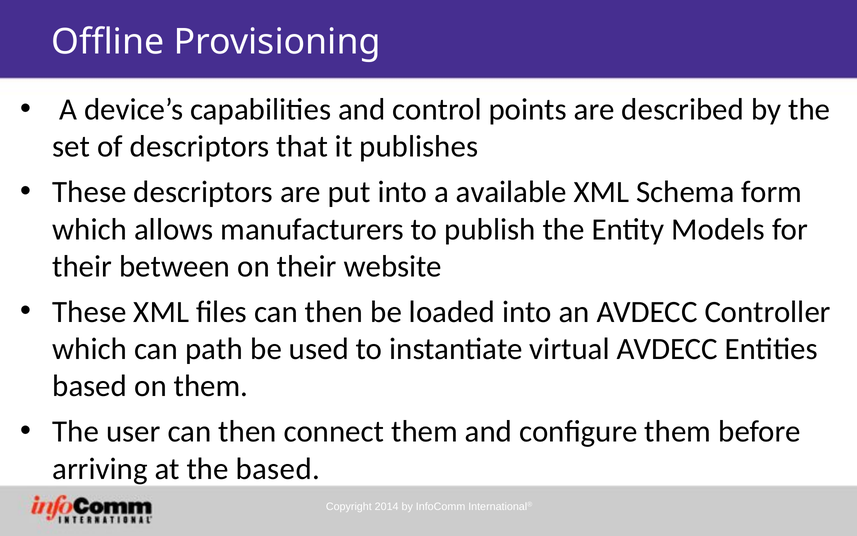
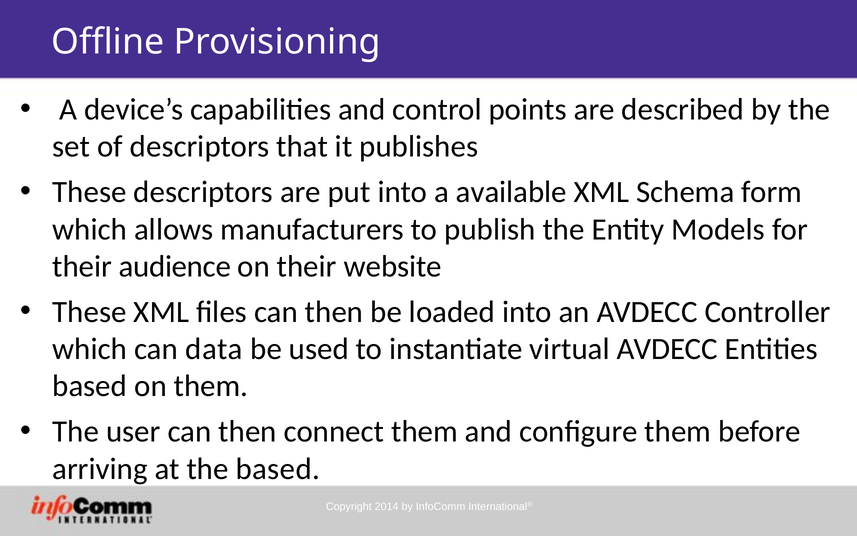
between: between -> audience
path: path -> data
